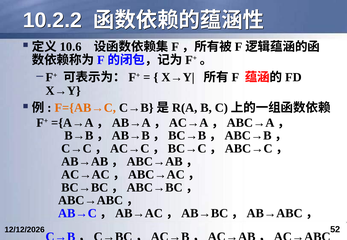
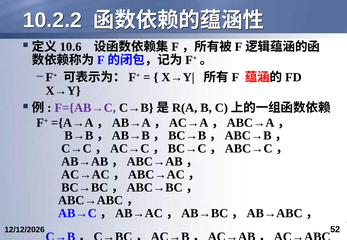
F={AB→C colour: orange -> purple
